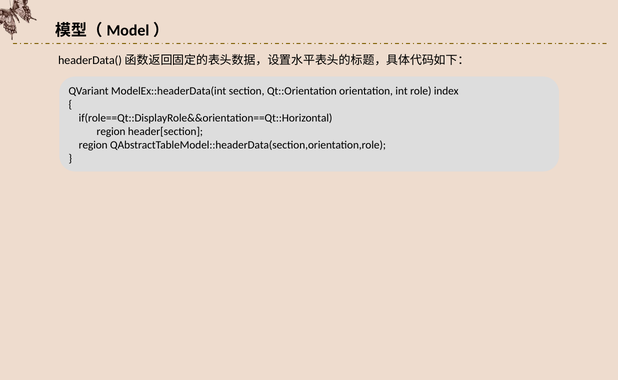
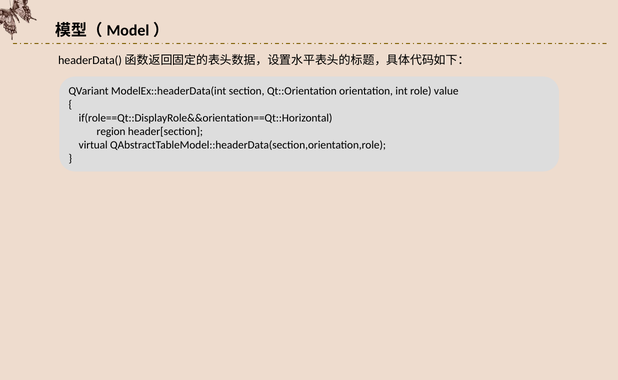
index: index -> value
region at (93, 145): region -> virtual
